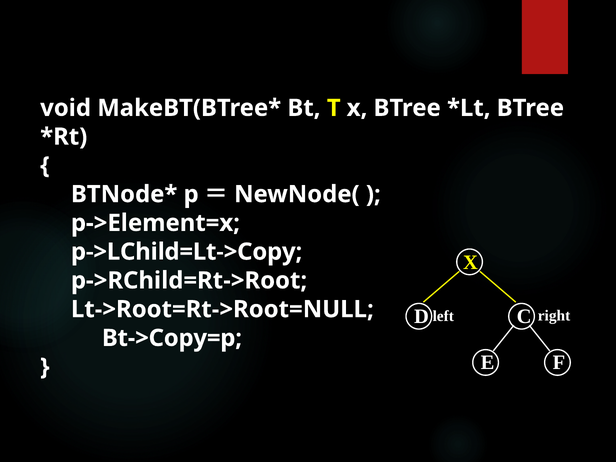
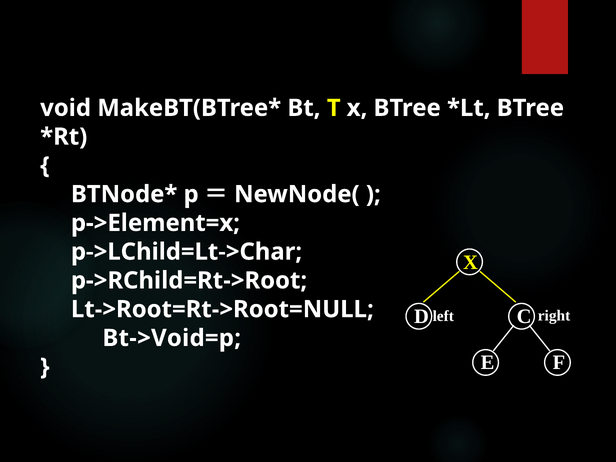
p->LChild=Lt->Copy: p->LChild=Lt->Copy -> p->LChild=Lt->Char
Bt->Copy=p: Bt->Copy=p -> Bt->Void=p
